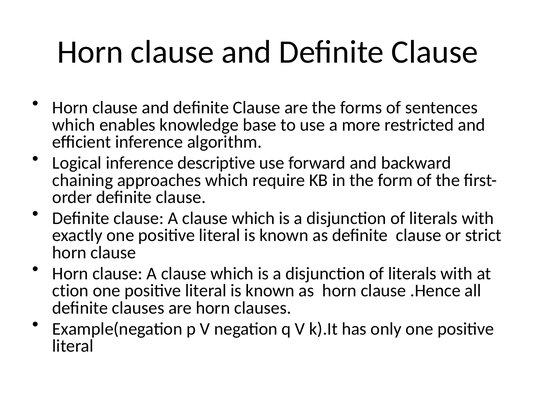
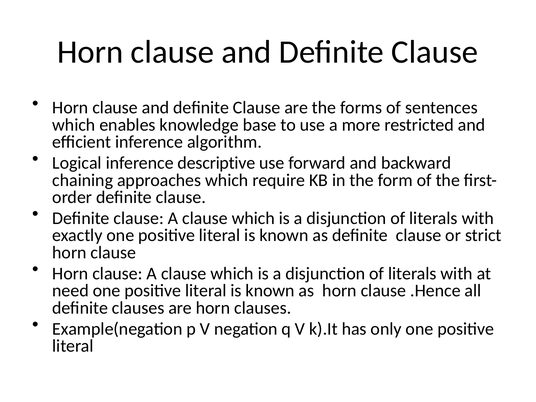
ction: ction -> need
